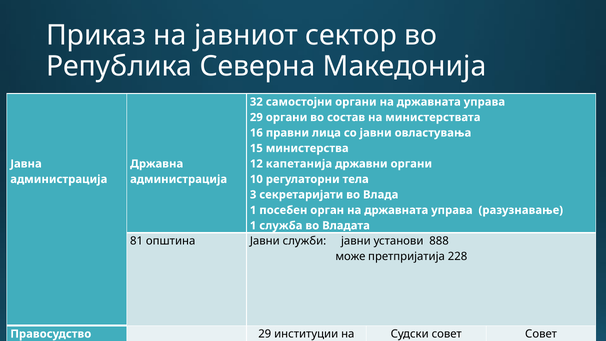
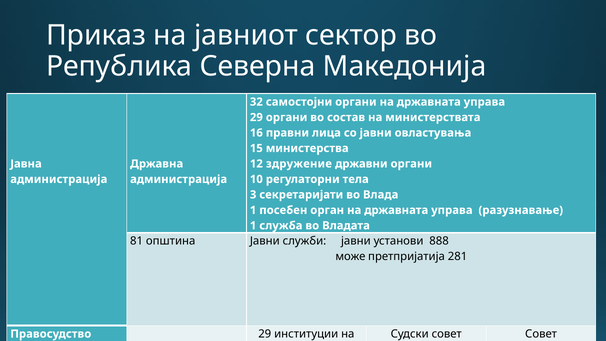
капетанија: капетанија -> здружение
228: 228 -> 281
